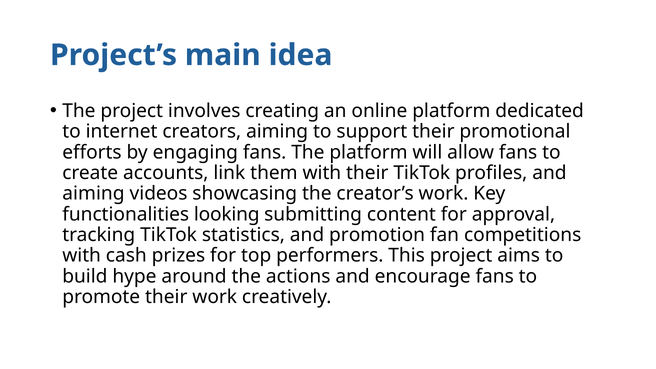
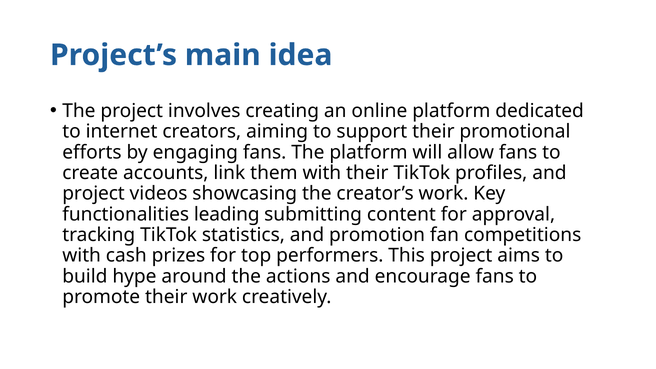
aiming at (93, 194): aiming -> project
looking: looking -> leading
